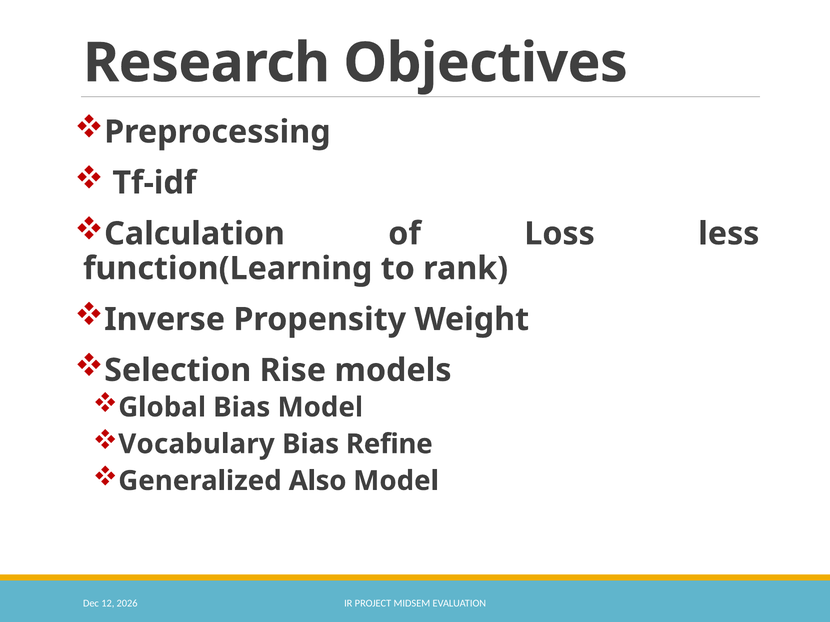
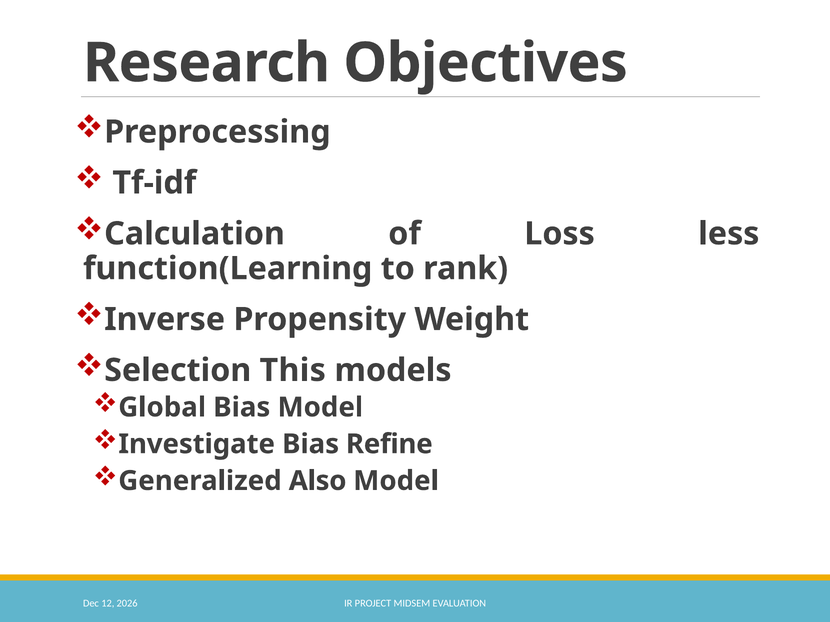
Rise: Rise -> This
Vocabulary: Vocabulary -> Investigate
